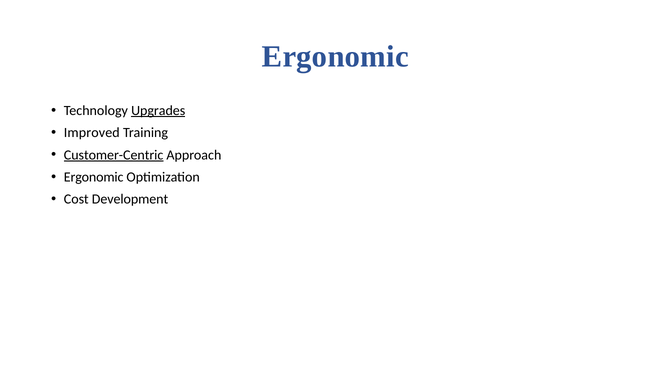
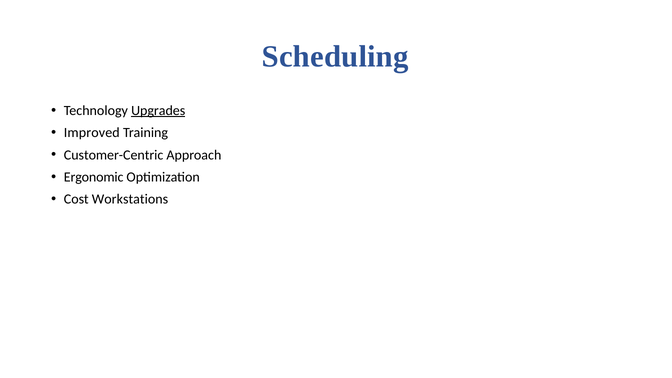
Ergonomic at (335, 56): Ergonomic -> Scheduling
Customer-Centric underline: present -> none
Development: Development -> Workstations
